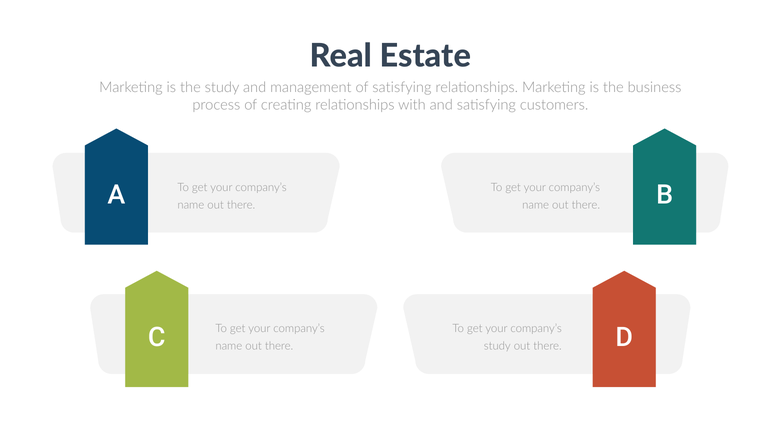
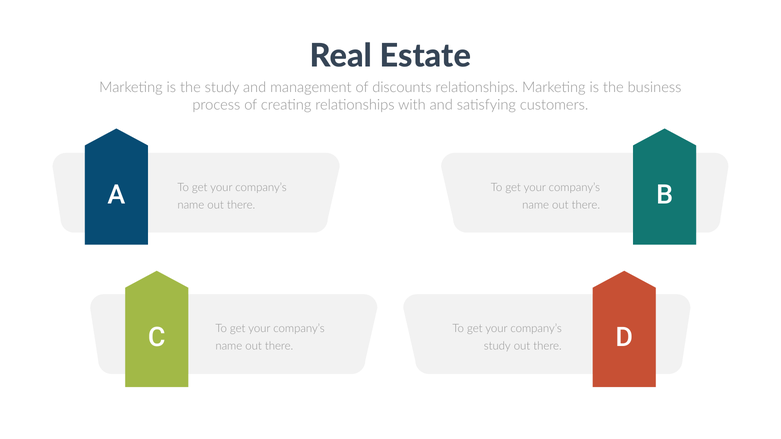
of satisfying: satisfying -> discounts
